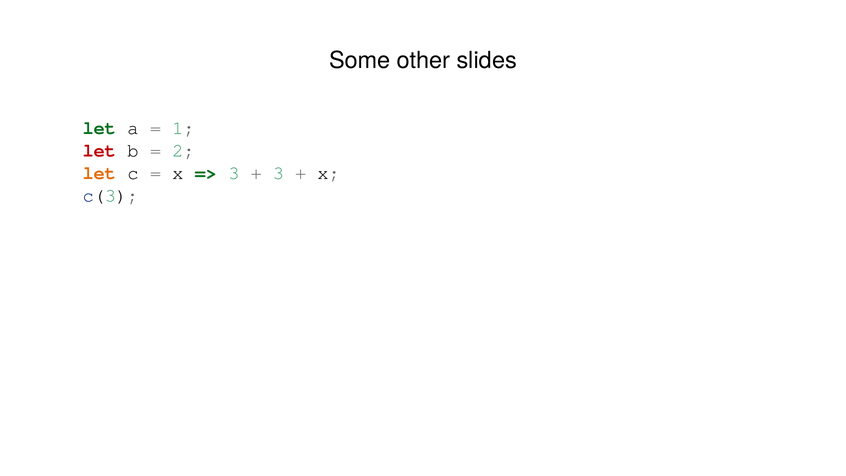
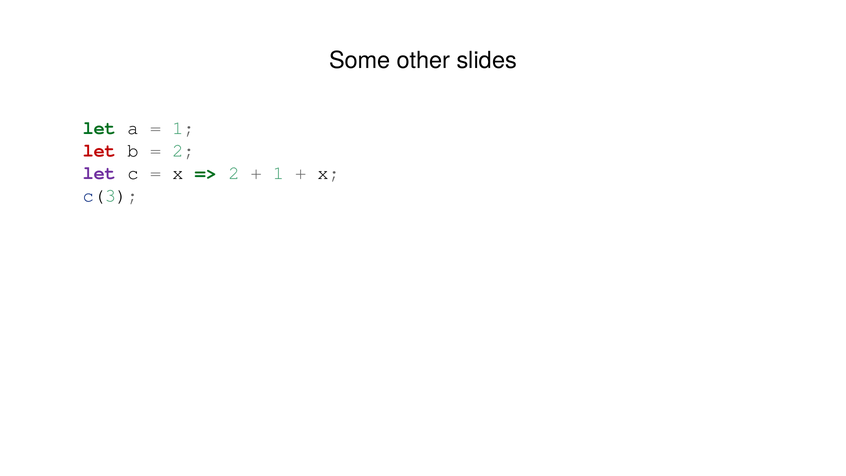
let at (99, 173) colour: orange -> purple
3 at (234, 173): 3 -> 2
3 at (278, 173): 3 -> 1
